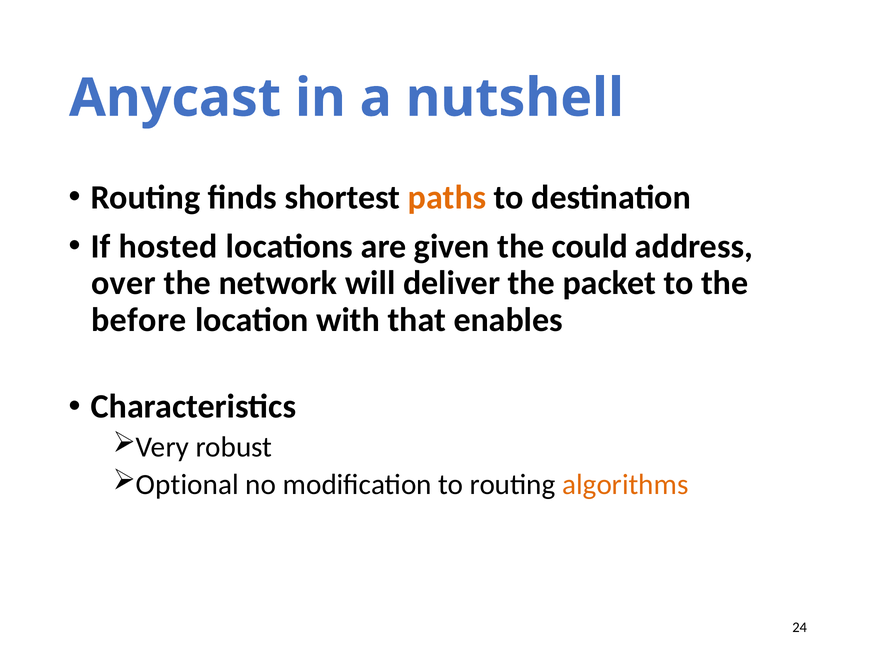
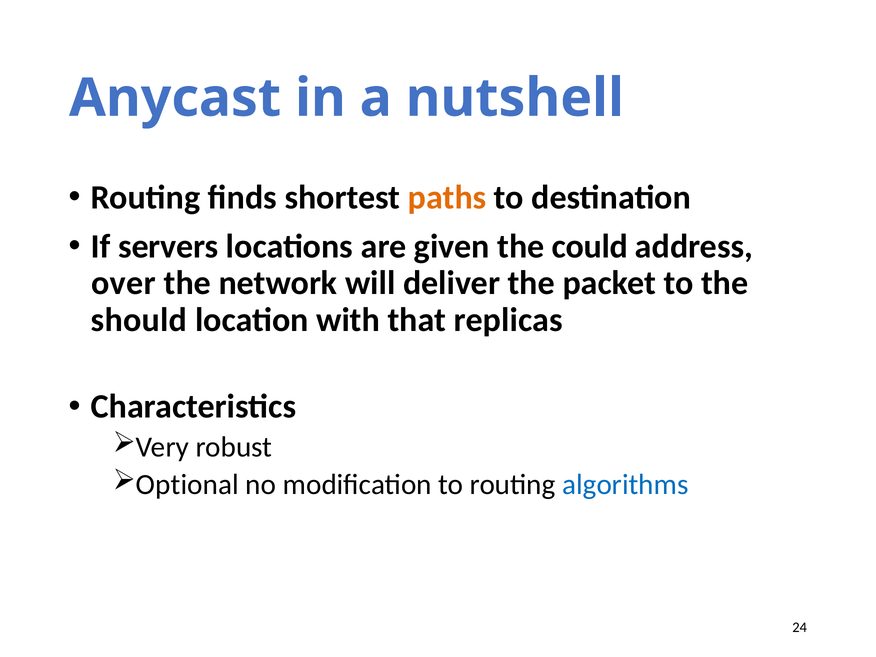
hosted: hosted -> servers
before: before -> should
enables: enables -> replicas
algorithms colour: orange -> blue
